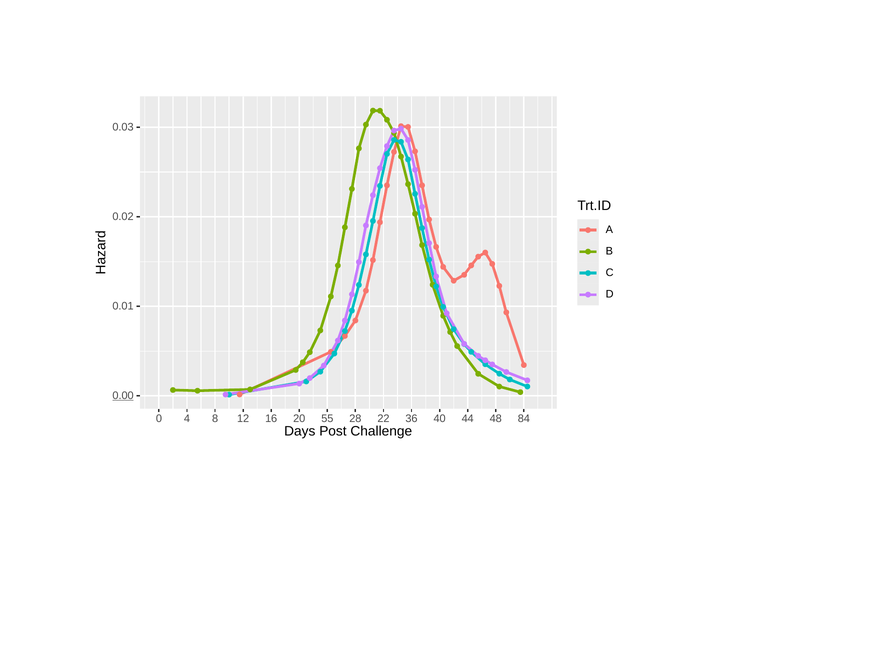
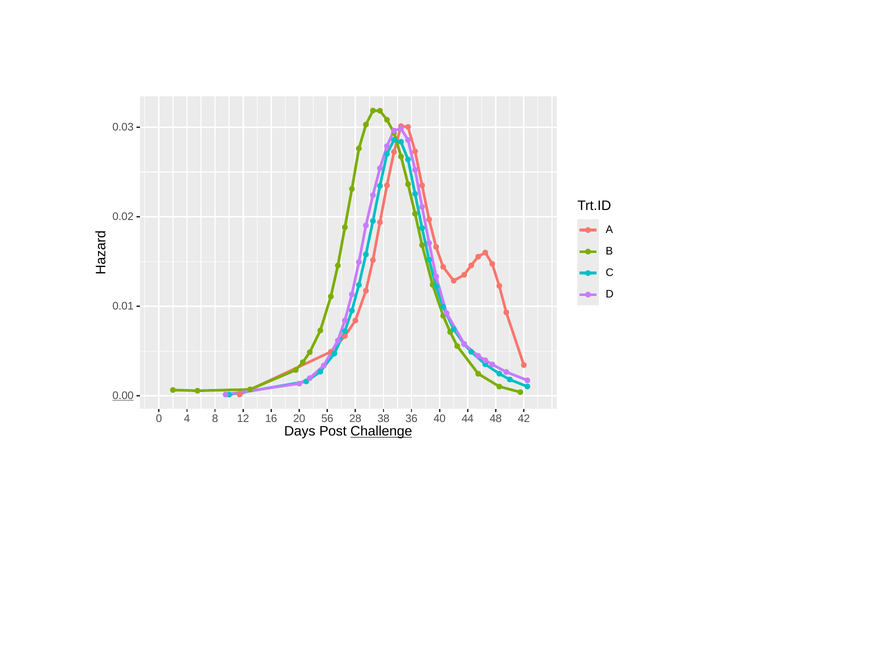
55: 55 -> 56
22: 22 -> 38
84: 84 -> 42
Challenge underline: none -> present
